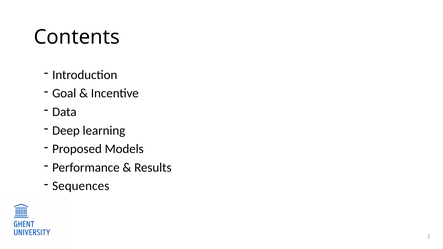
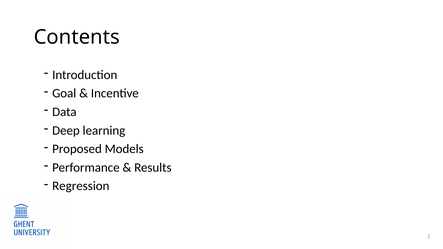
Sequences: Sequences -> Regression
